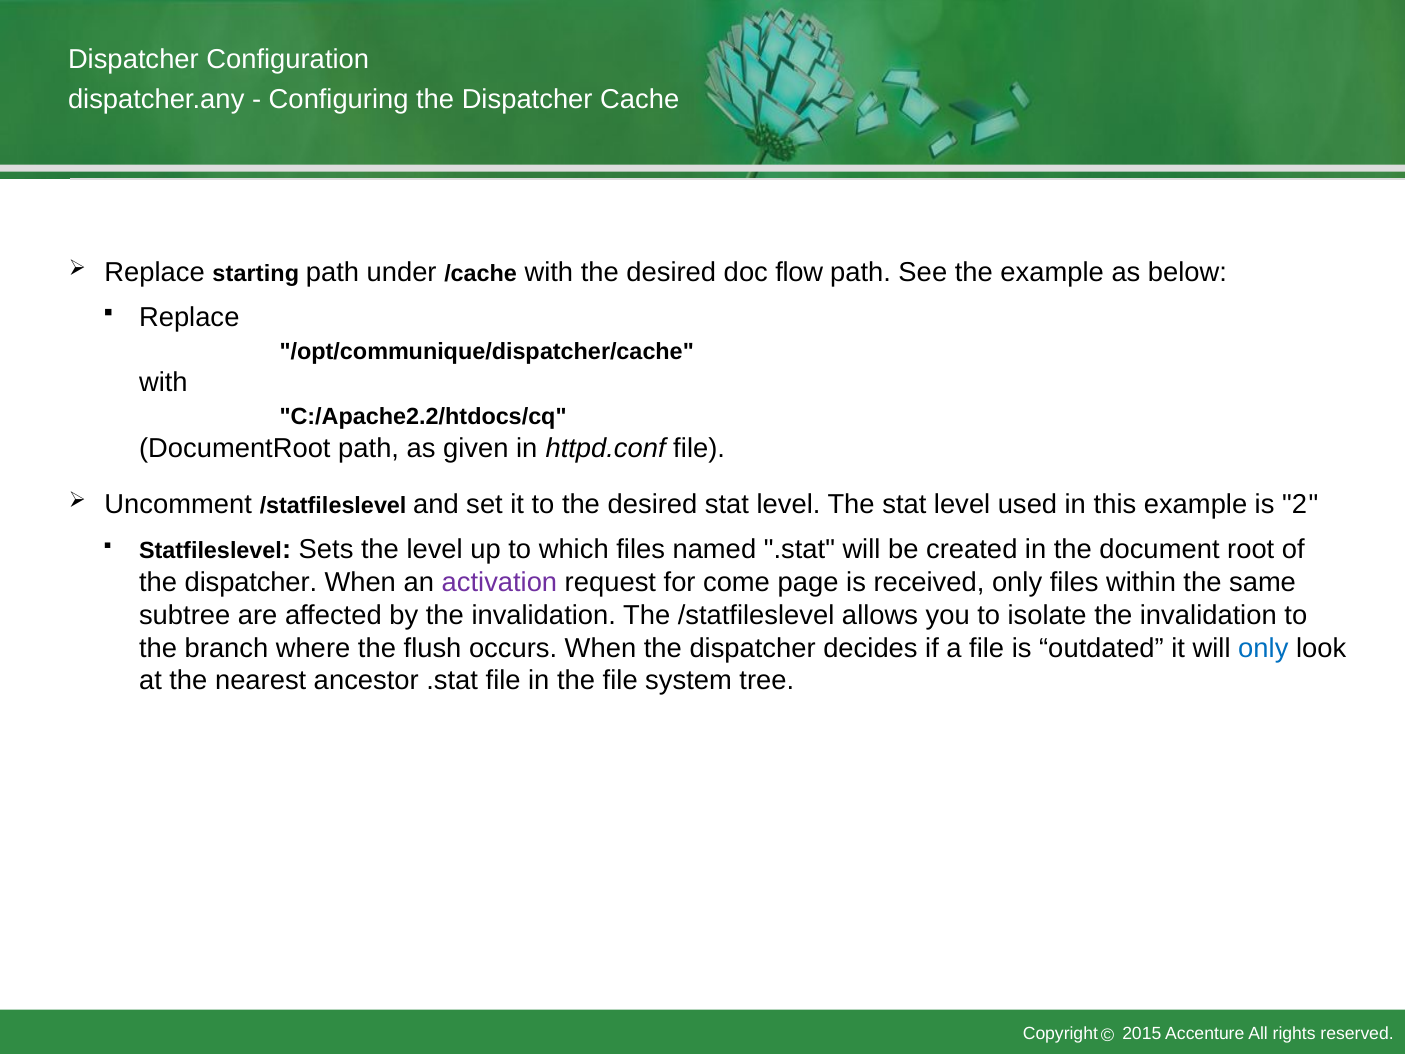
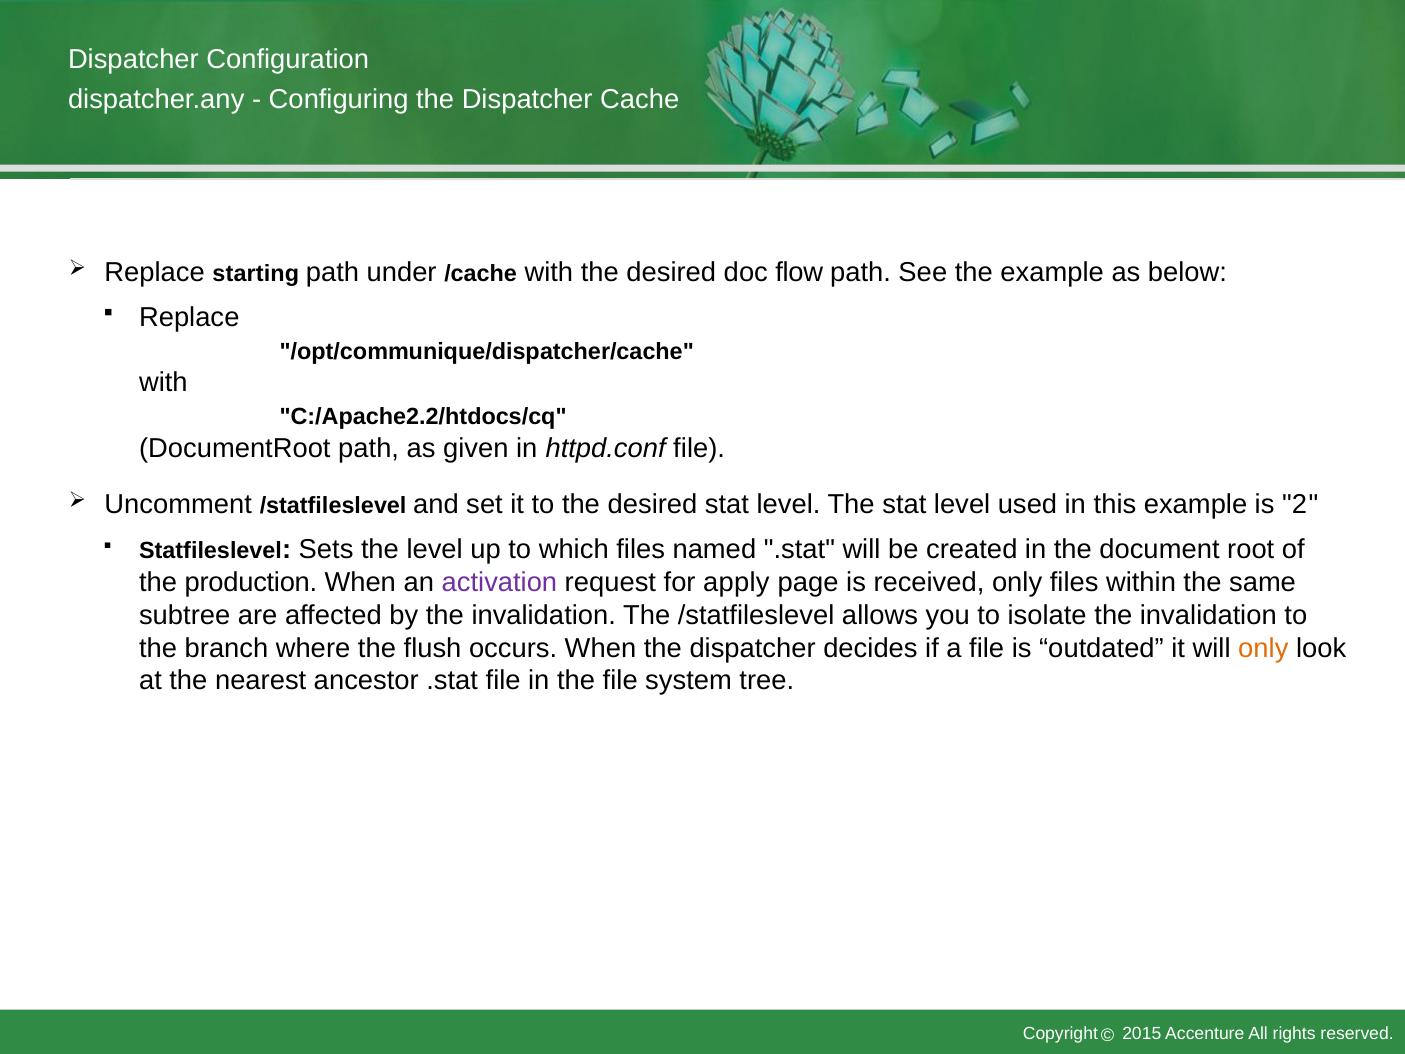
dispatcher at (251, 582): dispatcher -> production
come: come -> apply
only at (1263, 648) colour: blue -> orange
